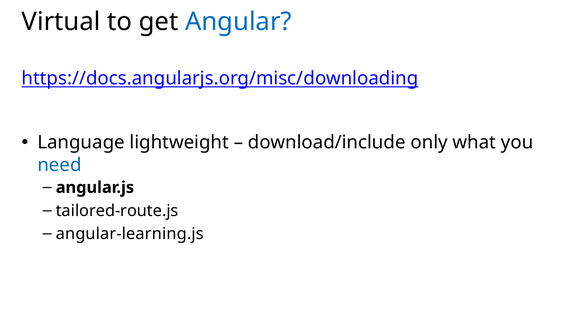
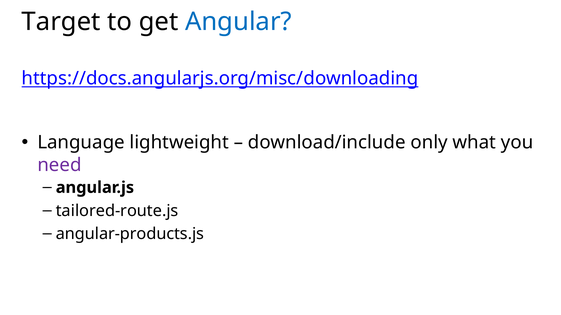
Virtual: Virtual -> Target
need colour: blue -> purple
angular-learning.js: angular-learning.js -> angular-products.js
